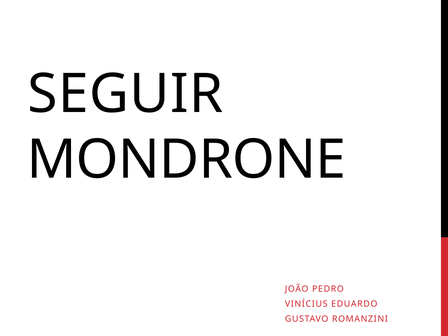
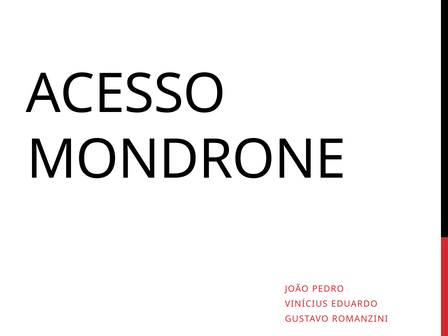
SEGUIR: SEGUIR -> ACESSO
